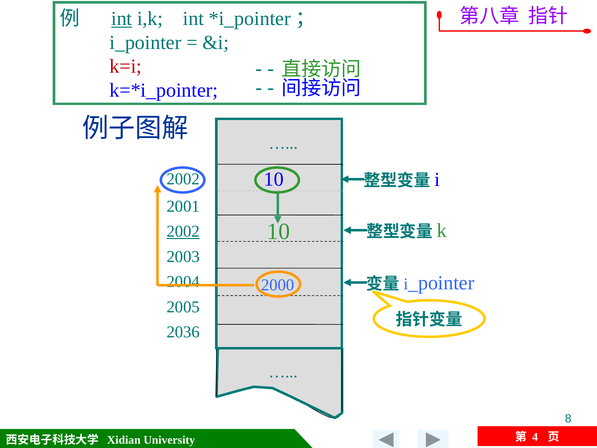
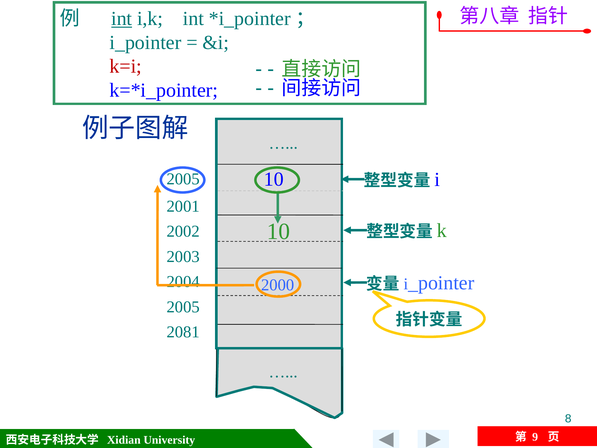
2002 at (183, 179): 2002 -> 2005
2002 at (183, 231) underline: present -> none
2036: 2036 -> 2081
4: 4 -> 9
